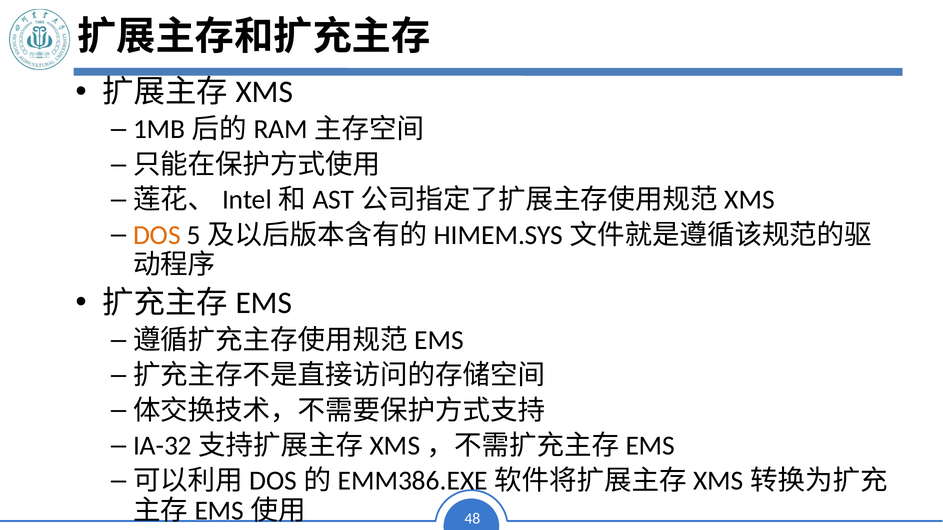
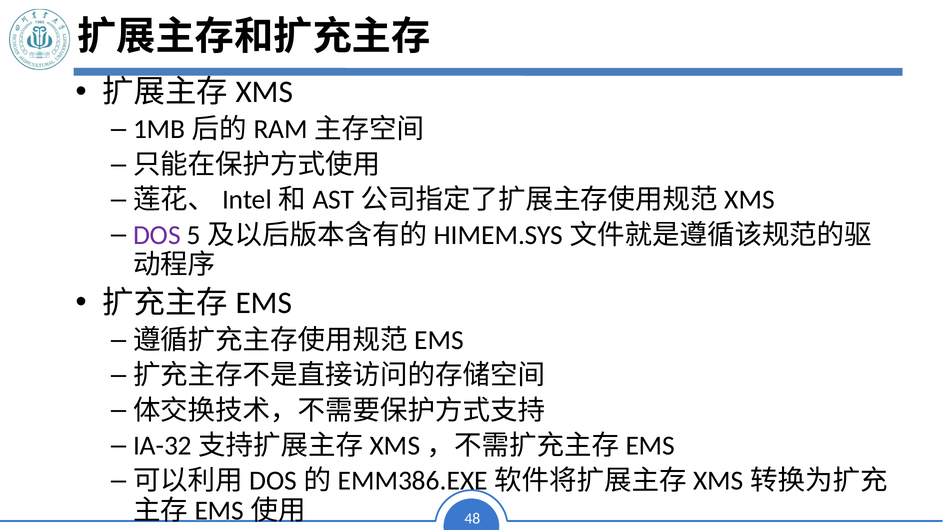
DOS colour: orange -> purple
